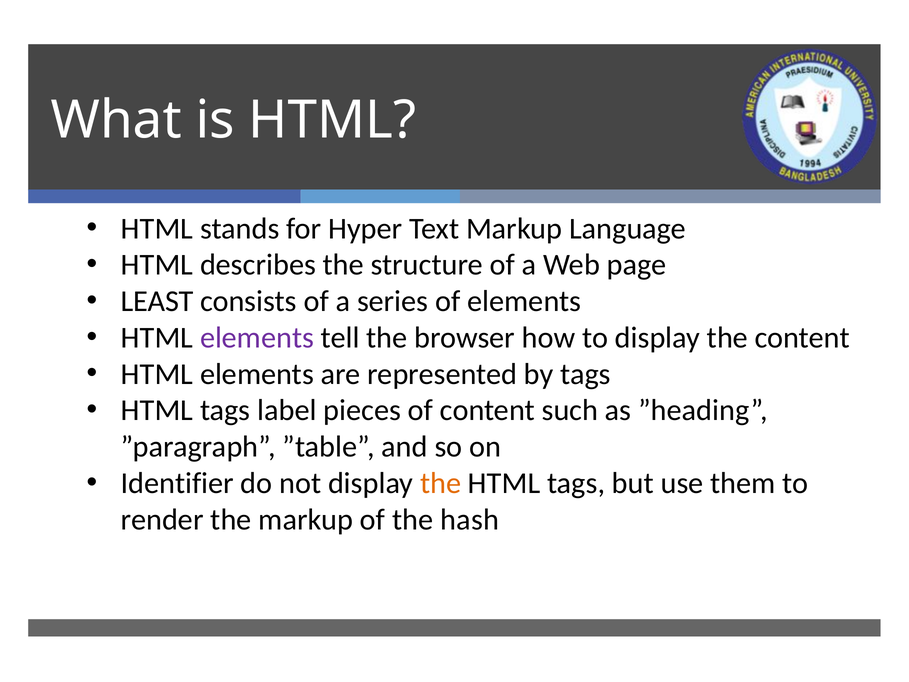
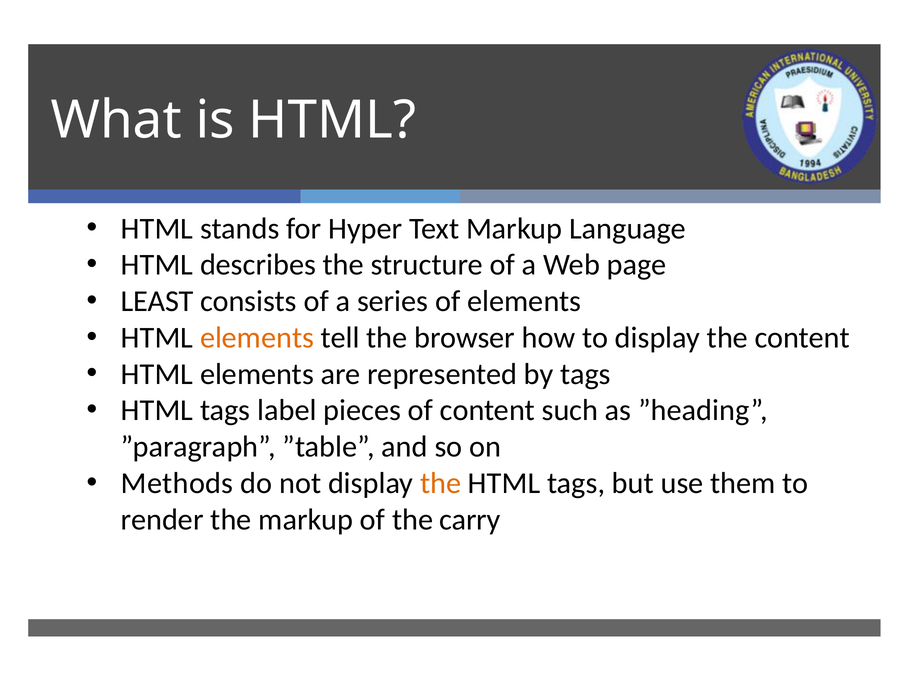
elements at (257, 338) colour: purple -> orange
Identifier: Identifier -> Methods
hash: hash -> carry
